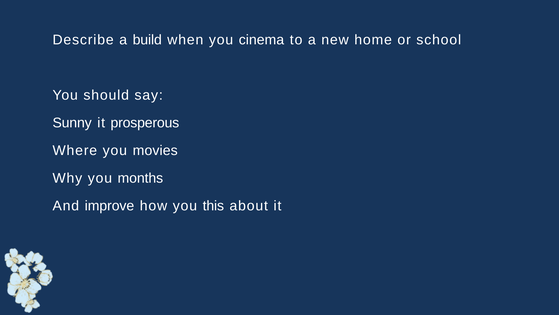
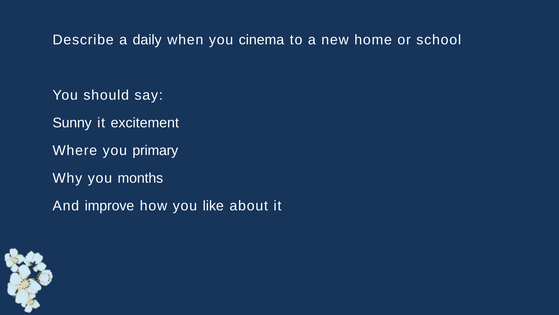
build: build -> daily
prosperous: prosperous -> excitement
movies: movies -> primary
this: this -> like
